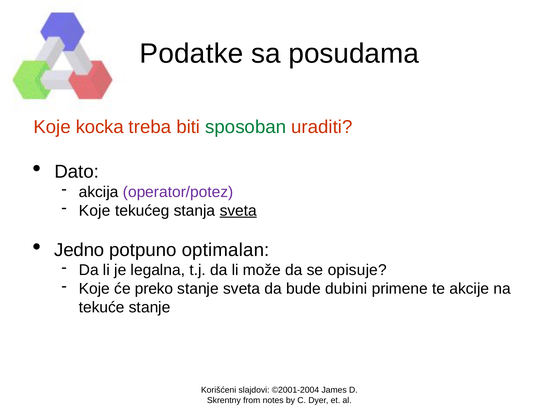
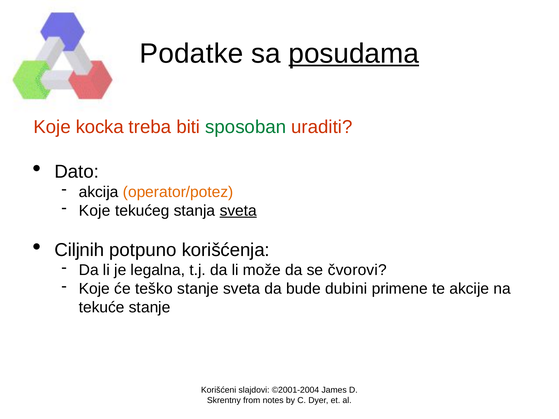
posudama underline: none -> present
operator/potez colour: purple -> orange
Jedno: Jedno -> Ciljnih
optimalan: optimalan -> korišćenja
opisuje: opisuje -> čvorovi
preko: preko -> teško
